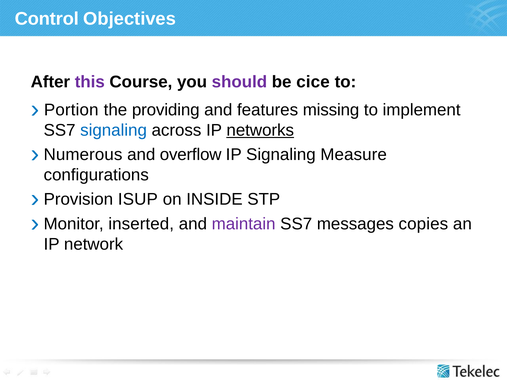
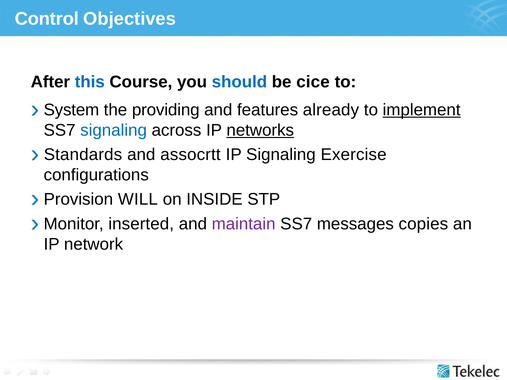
this colour: purple -> blue
should colour: purple -> blue
Portion: Portion -> System
missing: missing -> already
implement underline: none -> present
Numerous: Numerous -> Standards
overflow: overflow -> assocrtt
Measure: Measure -> Exercise
ISUP: ISUP -> WILL
